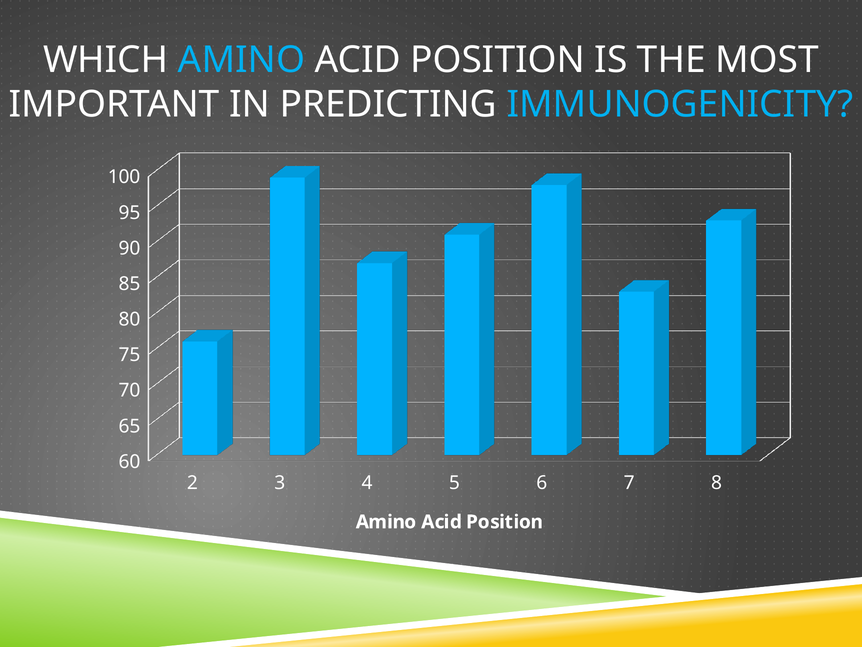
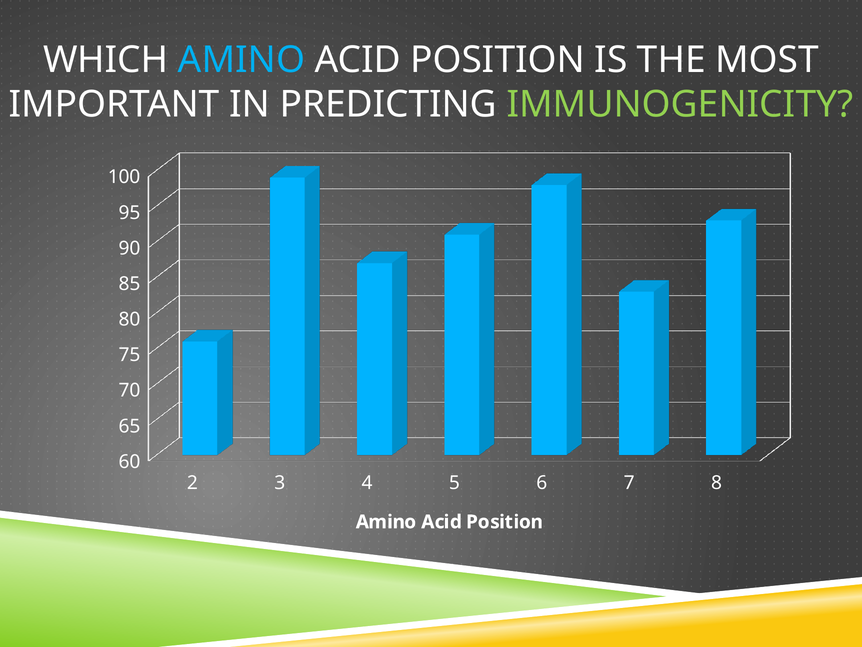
IMMUNOGENICITY colour: light blue -> light green
